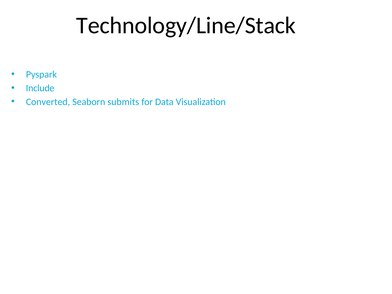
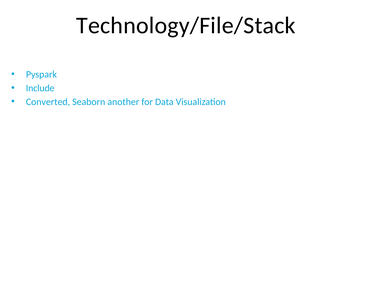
Technology/Line/Stack: Technology/Line/Stack -> Technology/File/Stack
submits: submits -> another
